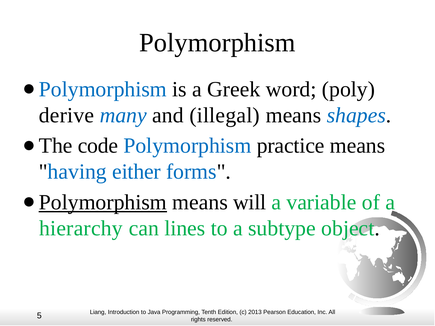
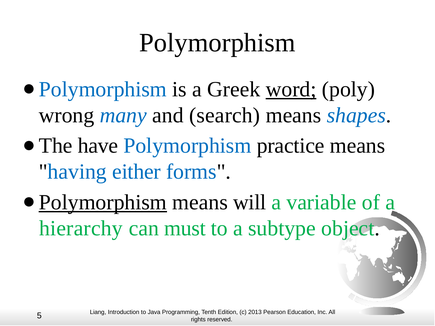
word underline: none -> present
derive: derive -> wrong
illegal: illegal -> search
code: code -> have
lines: lines -> must
